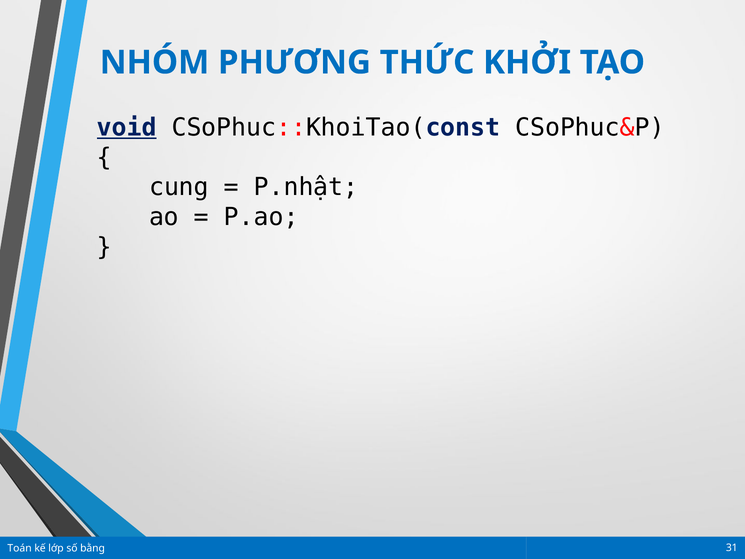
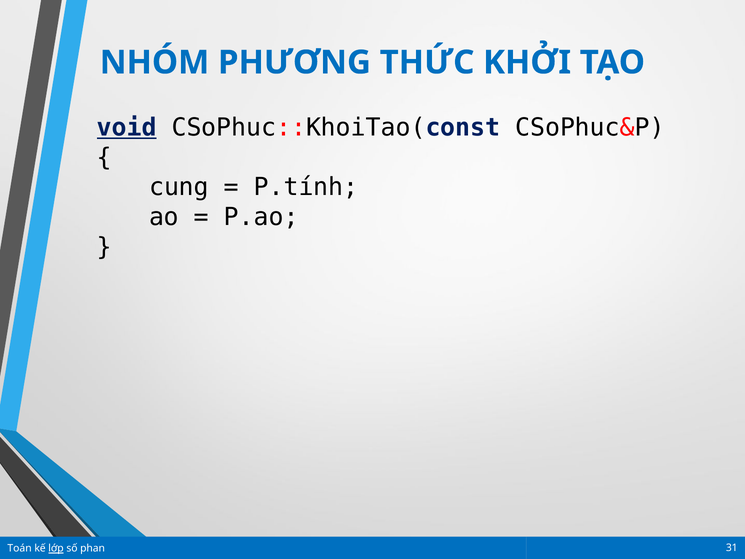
P.nhật: P.nhật -> P.tính
lớp underline: none -> present
bằng: bằng -> phan
